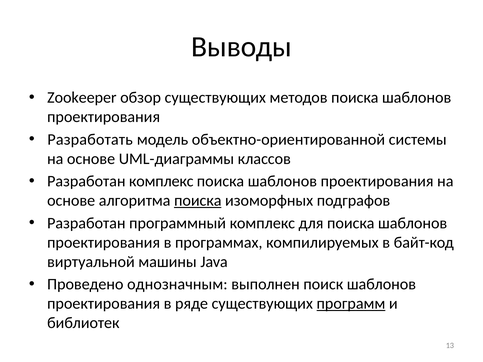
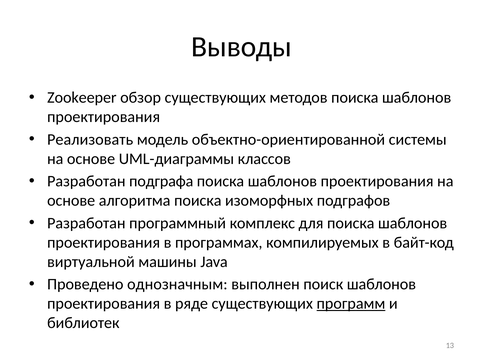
Разработать: Разработать -> Реализовать
Разработан комплекс: комплекс -> подграфа
поиска at (198, 201) underline: present -> none
